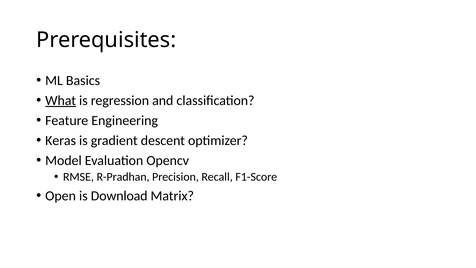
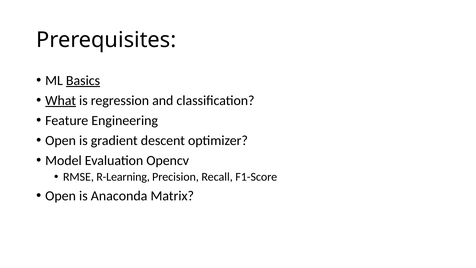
Basics underline: none -> present
Keras at (61, 140): Keras -> Open
R-Pradhan: R-Pradhan -> R-Learning
Download: Download -> Anaconda
